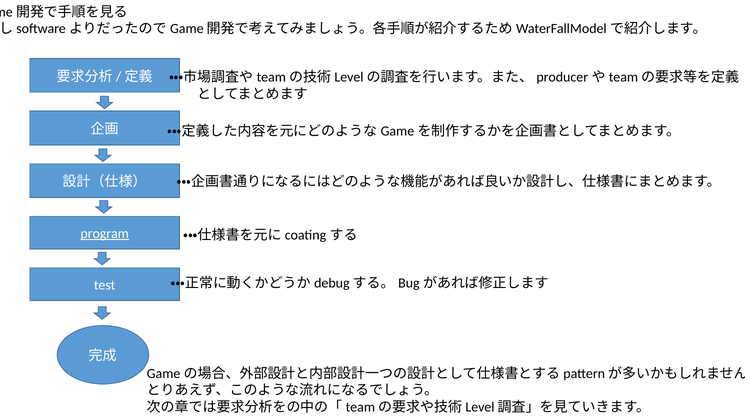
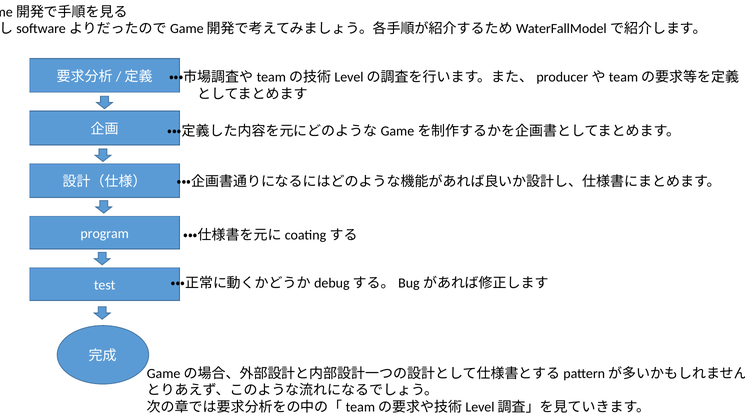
program underline: present -> none
